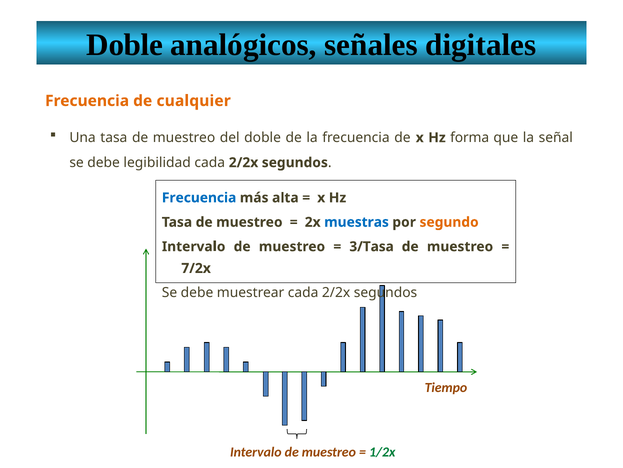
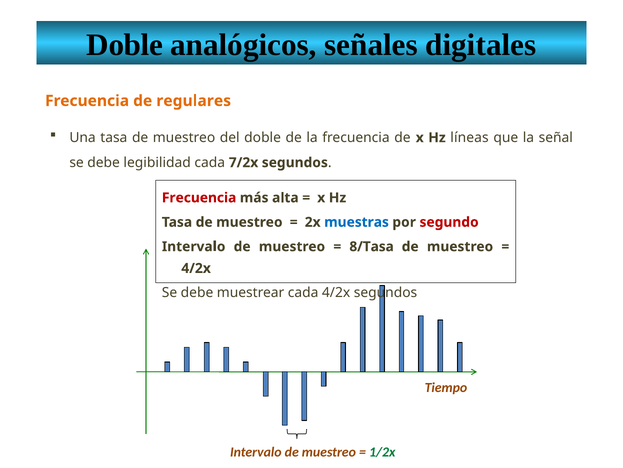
cualquier: cualquier -> regulares
forma: forma -> líneas
2/2x at (244, 162): 2/2x -> 7/2x
Frecuencia at (199, 197) colour: blue -> red
segundo colour: orange -> red
3/Tasa: 3/Tasa -> 8/Tasa
7/2x at (196, 268): 7/2x -> 4/2x
muestrear cada 2/2x: 2/2x -> 4/2x
